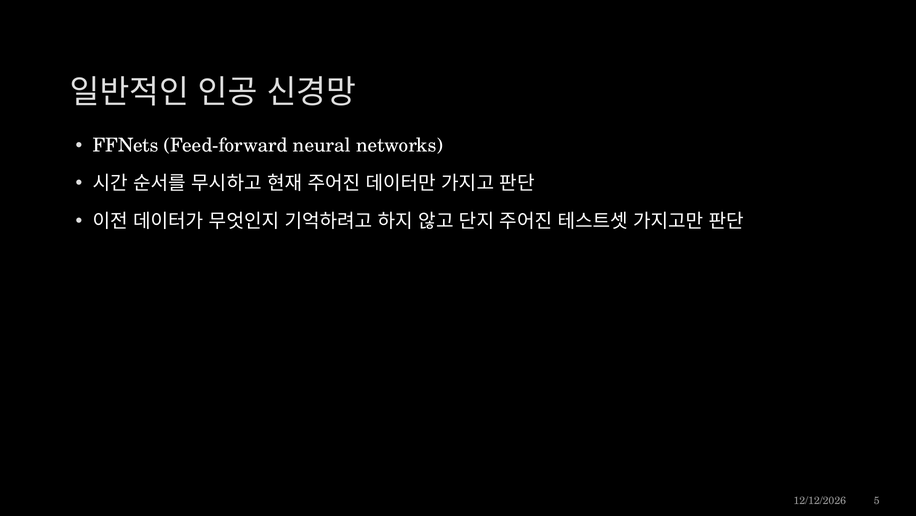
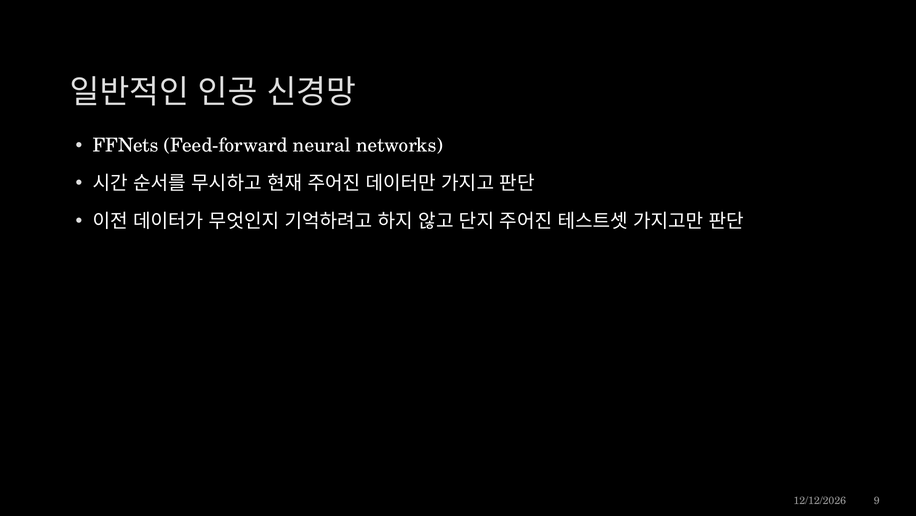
5: 5 -> 9
